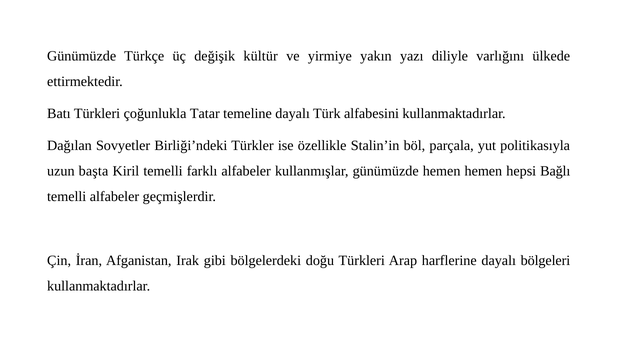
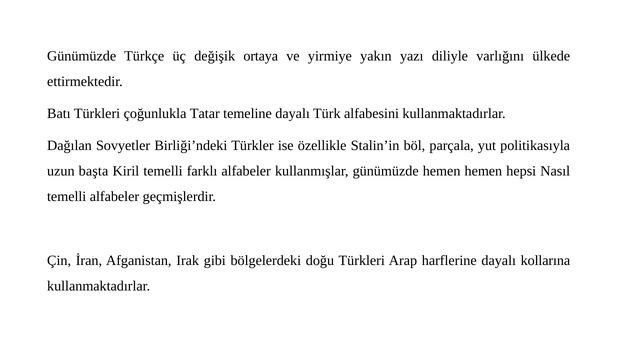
kültür: kültür -> ortaya
Bağlı: Bağlı -> Nasıl
bölgeleri: bölgeleri -> kollarına
